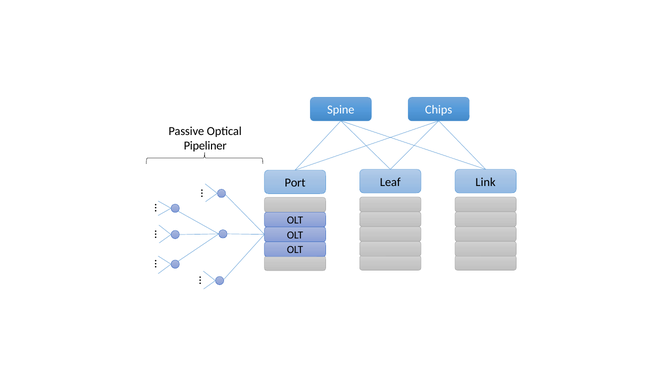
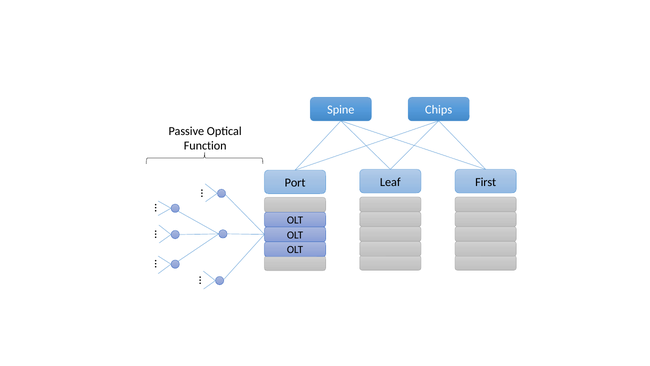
Pipeliner: Pipeliner -> Function
Link: Link -> First
